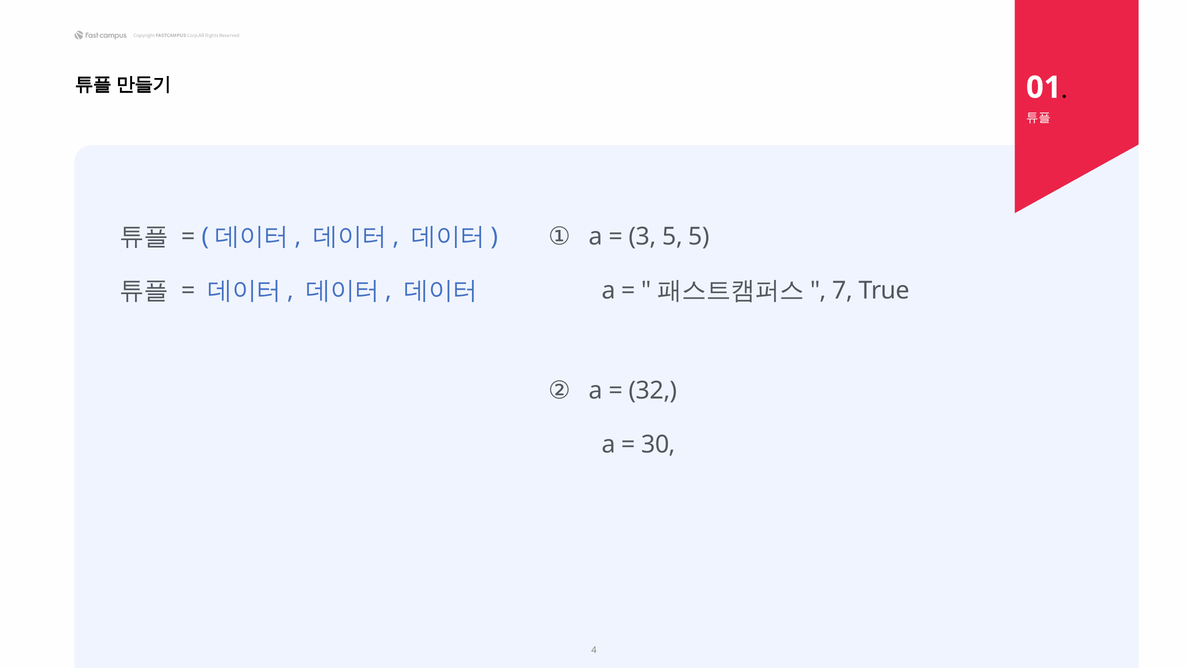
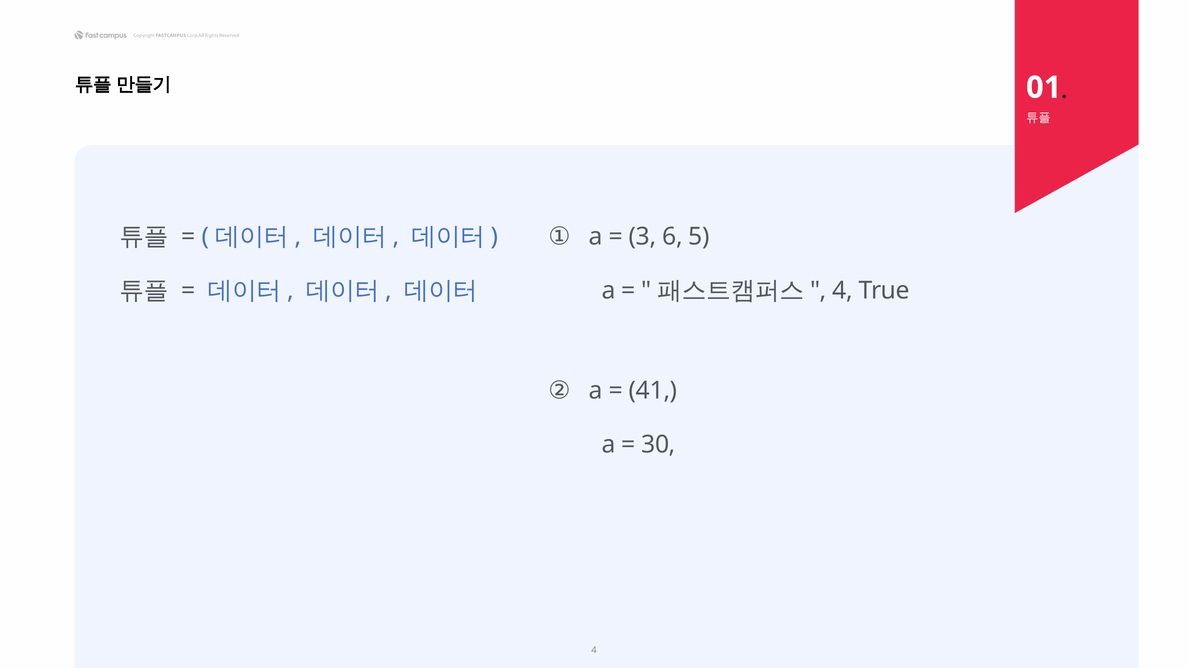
3 5: 5 -> 6
7 at (843, 291): 7 -> 4
32: 32 -> 41
